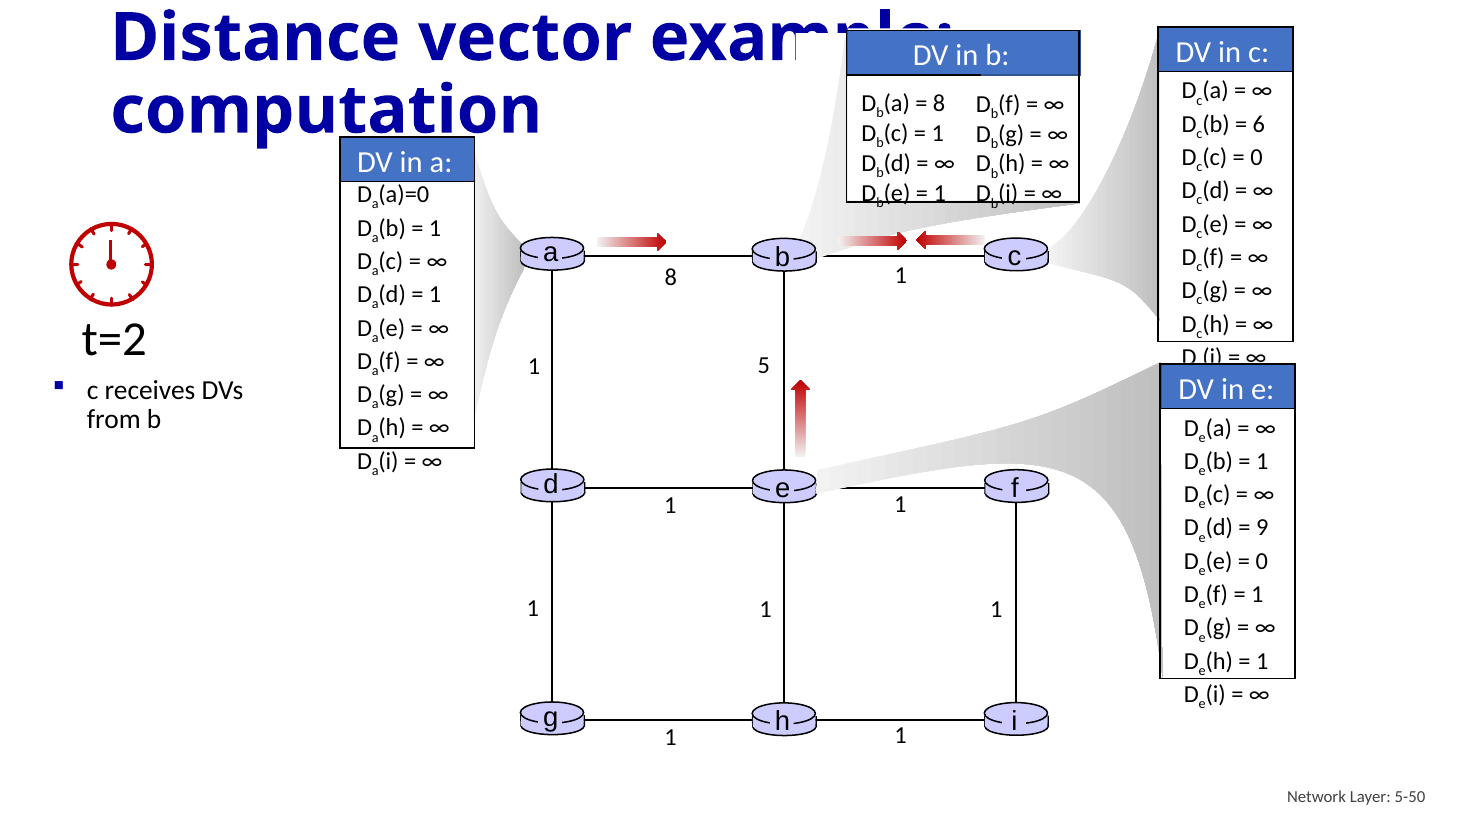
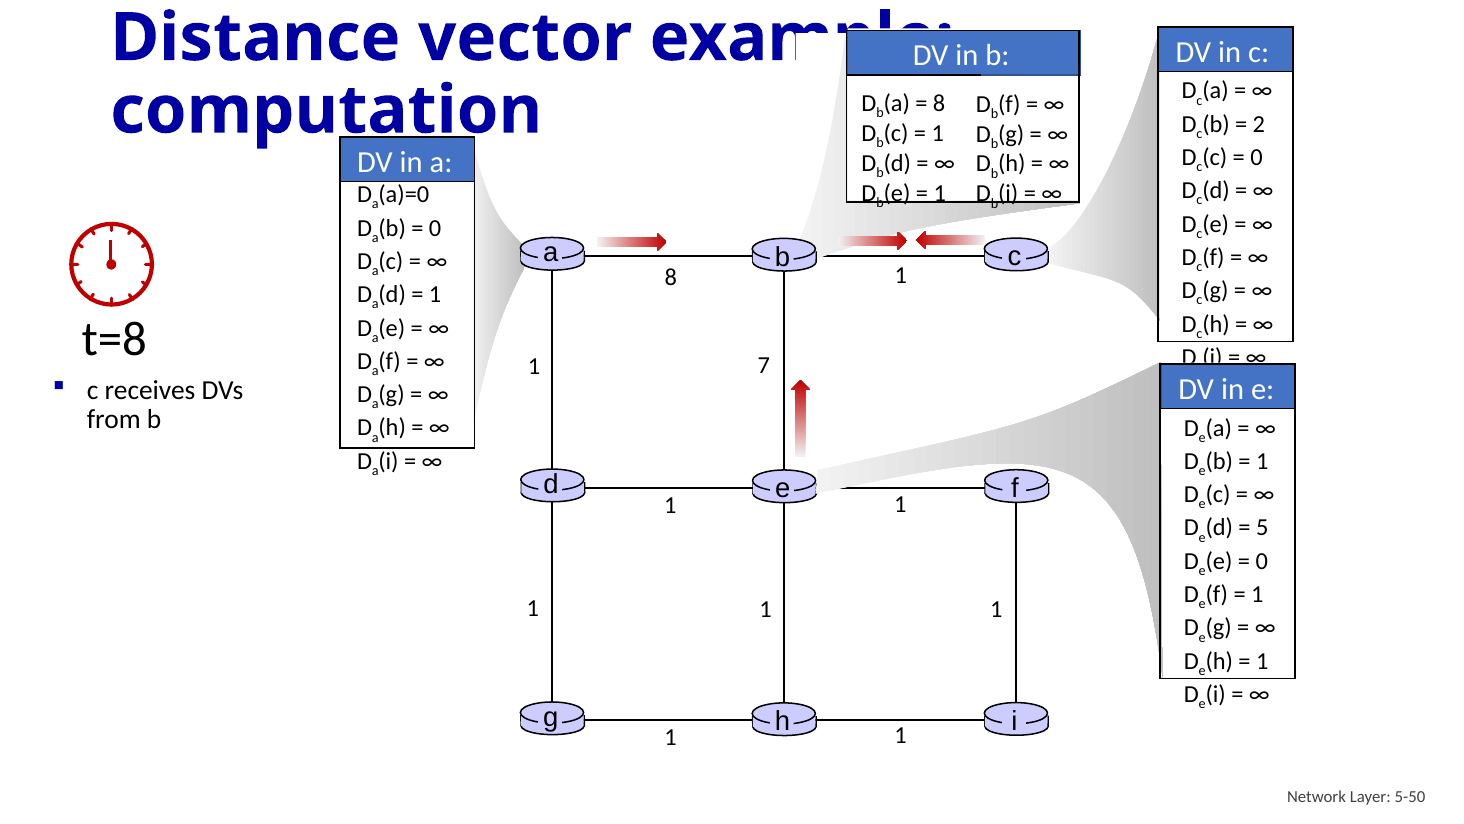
6: 6 -> 2
1 at (435, 228): 1 -> 0
t=2: t=2 -> t=8
5: 5 -> 7
9: 9 -> 5
